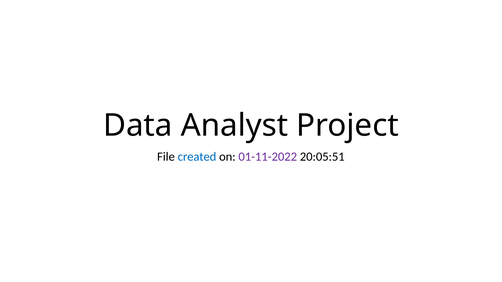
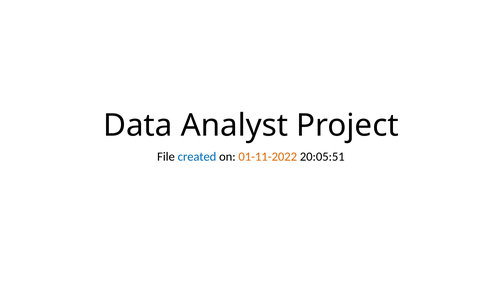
01-11-2022 colour: purple -> orange
